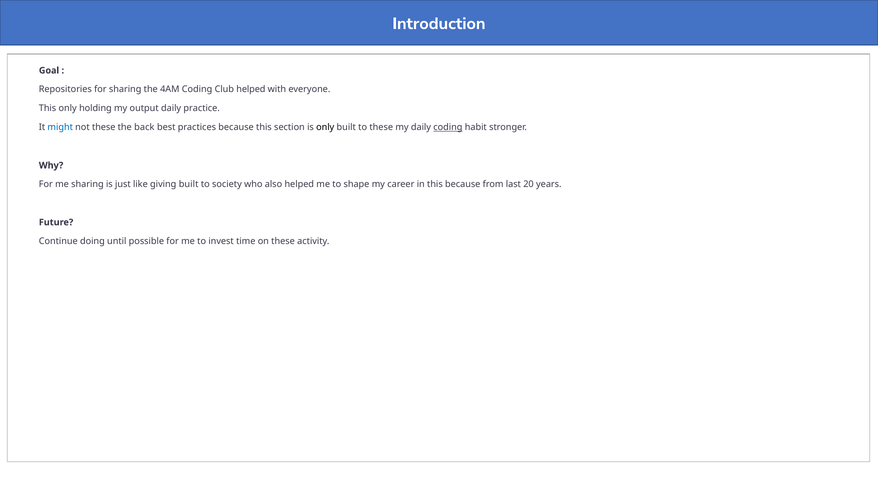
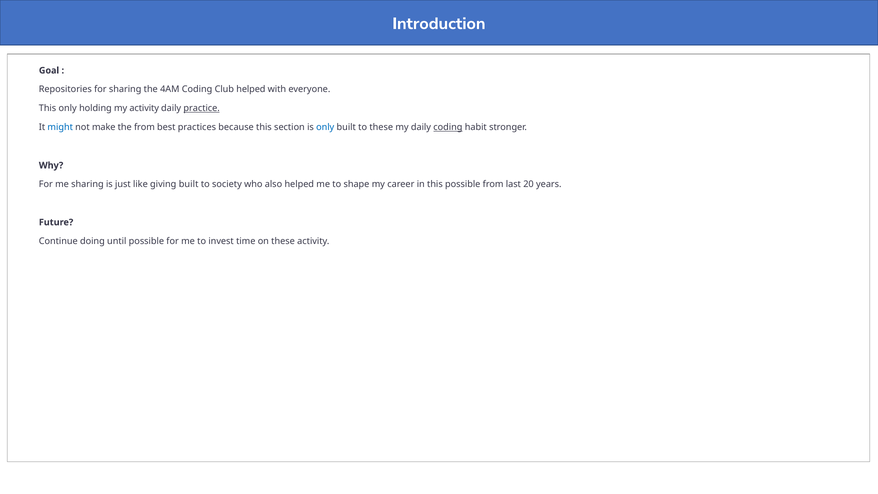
my output: output -> activity
practice underline: none -> present
not these: these -> make
the back: back -> from
only at (325, 127) colour: black -> blue
this because: because -> possible
